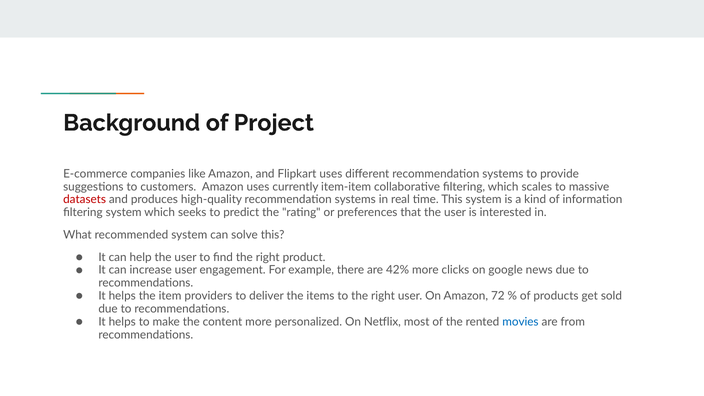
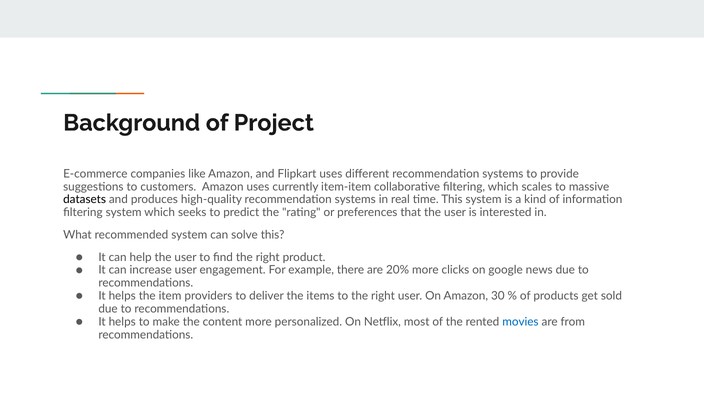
datasets colour: red -> black
42%: 42% -> 20%
72: 72 -> 30
